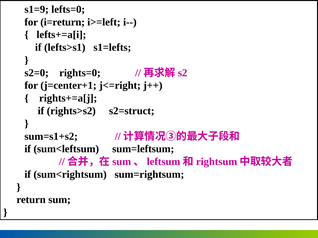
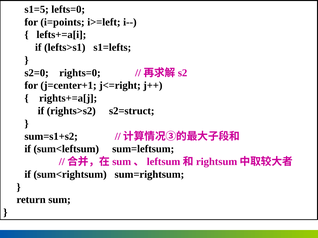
s1=9: s1=9 -> s1=5
i=return: i=return -> i=points
